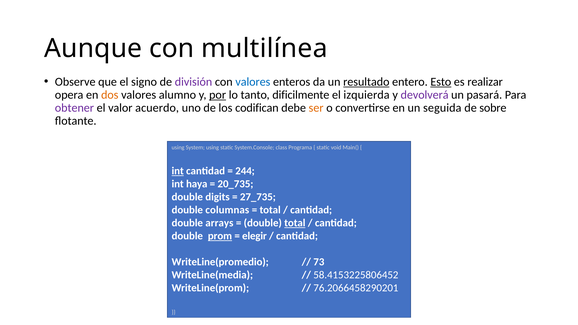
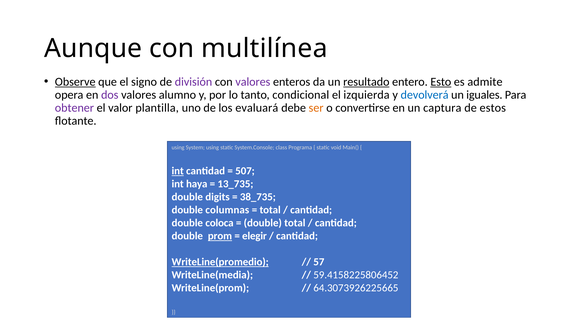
Observe underline: none -> present
valores at (253, 82) colour: blue -> purple
realizar: realizar -> admite
dos colour: orange -> purple
por underline: present -> none
dificilmente: dificilmente -> condicional
devolverá colour: purple -> blue
pasará: pasará -> iguales
acuerdo: acuerdo -> plantilla
codifican: codifican -> evaluará
seguida: seguida -> captura
sobre: sobre -> estos
244: 244 -> 507
20_735: 20_735 -> 13_735
27_735: 27_735 -> 38_735
arrays: arrays -> coloca
total at (295, 223) underline: present -> none
WriteLine(promedio underline: none -> present
73: 73 -> 57
58.4153225806452: 58.4153225806452 -> 59.4158225806452
76.2066458290201: 76.2066458290201 -> 64.3073926225665
